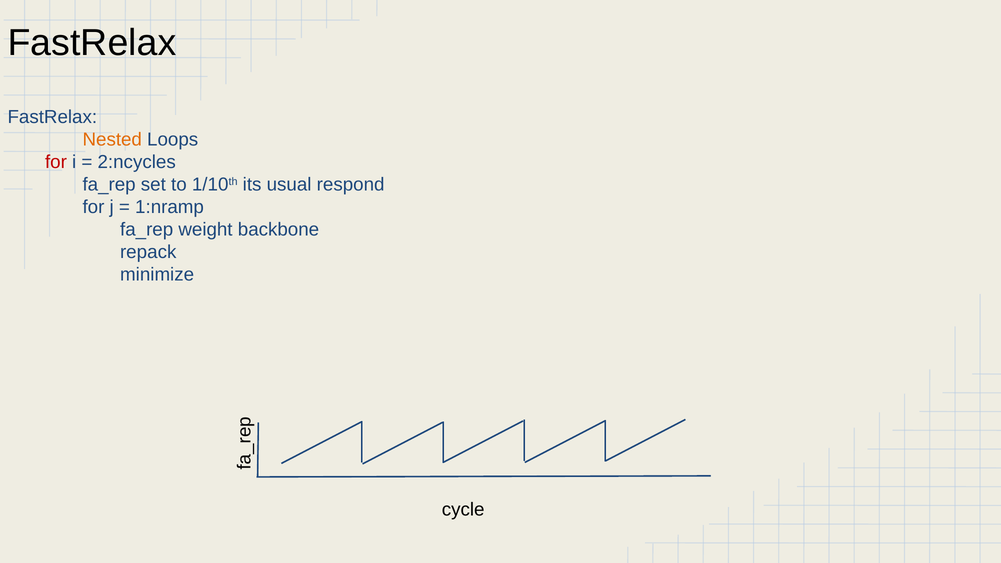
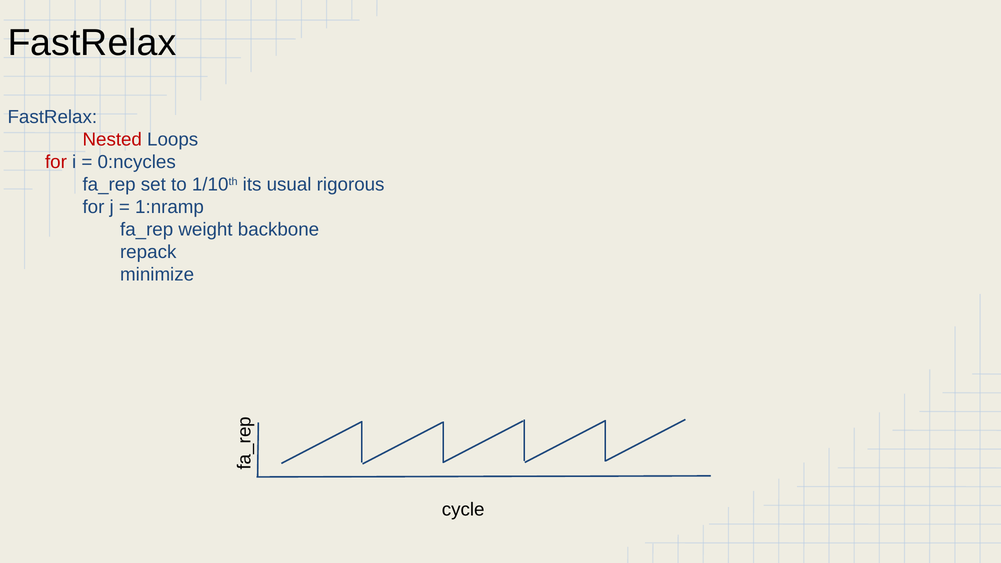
Nested colour: orange -> red
2:ncycles: 2:ncycles -> 0:ncycles
respond: respond -> rigorous
